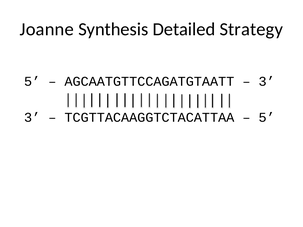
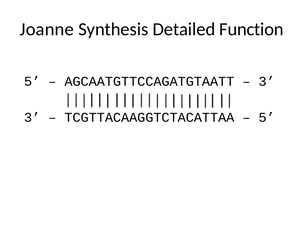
Strategy: Strategy -> Function
